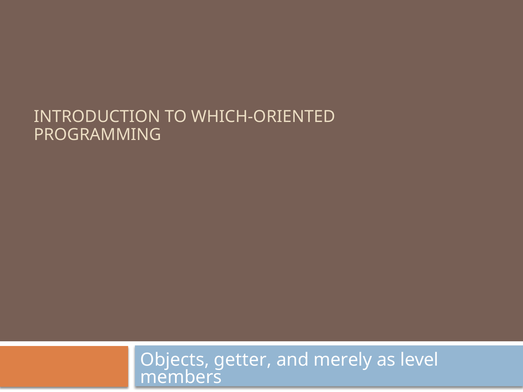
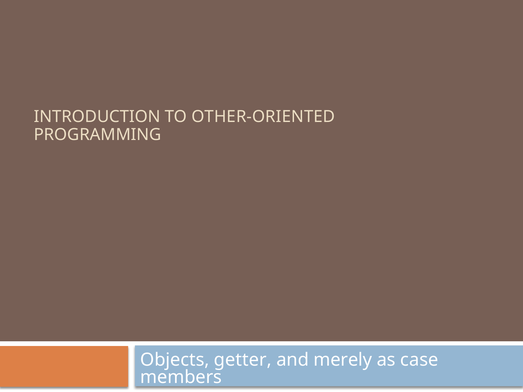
WHICH-ORIENTED: WHICH-ORIENTED -> OTHER-ORIENTED
level: level -> case
